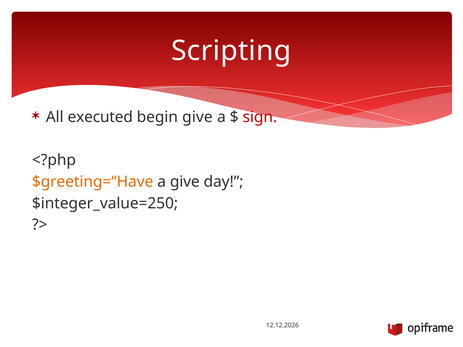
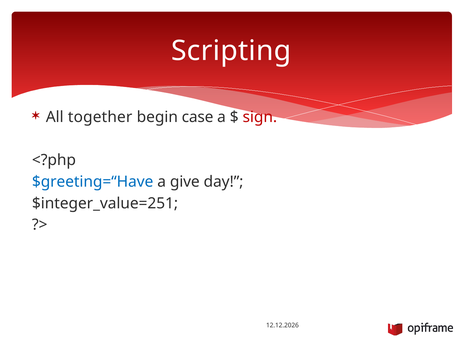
executed: executed -> together
begin give: give -> case
$greeting=“Have colour: orange -> blue
$integer_value=250: $integer_value=250 -> $integer_value=251
